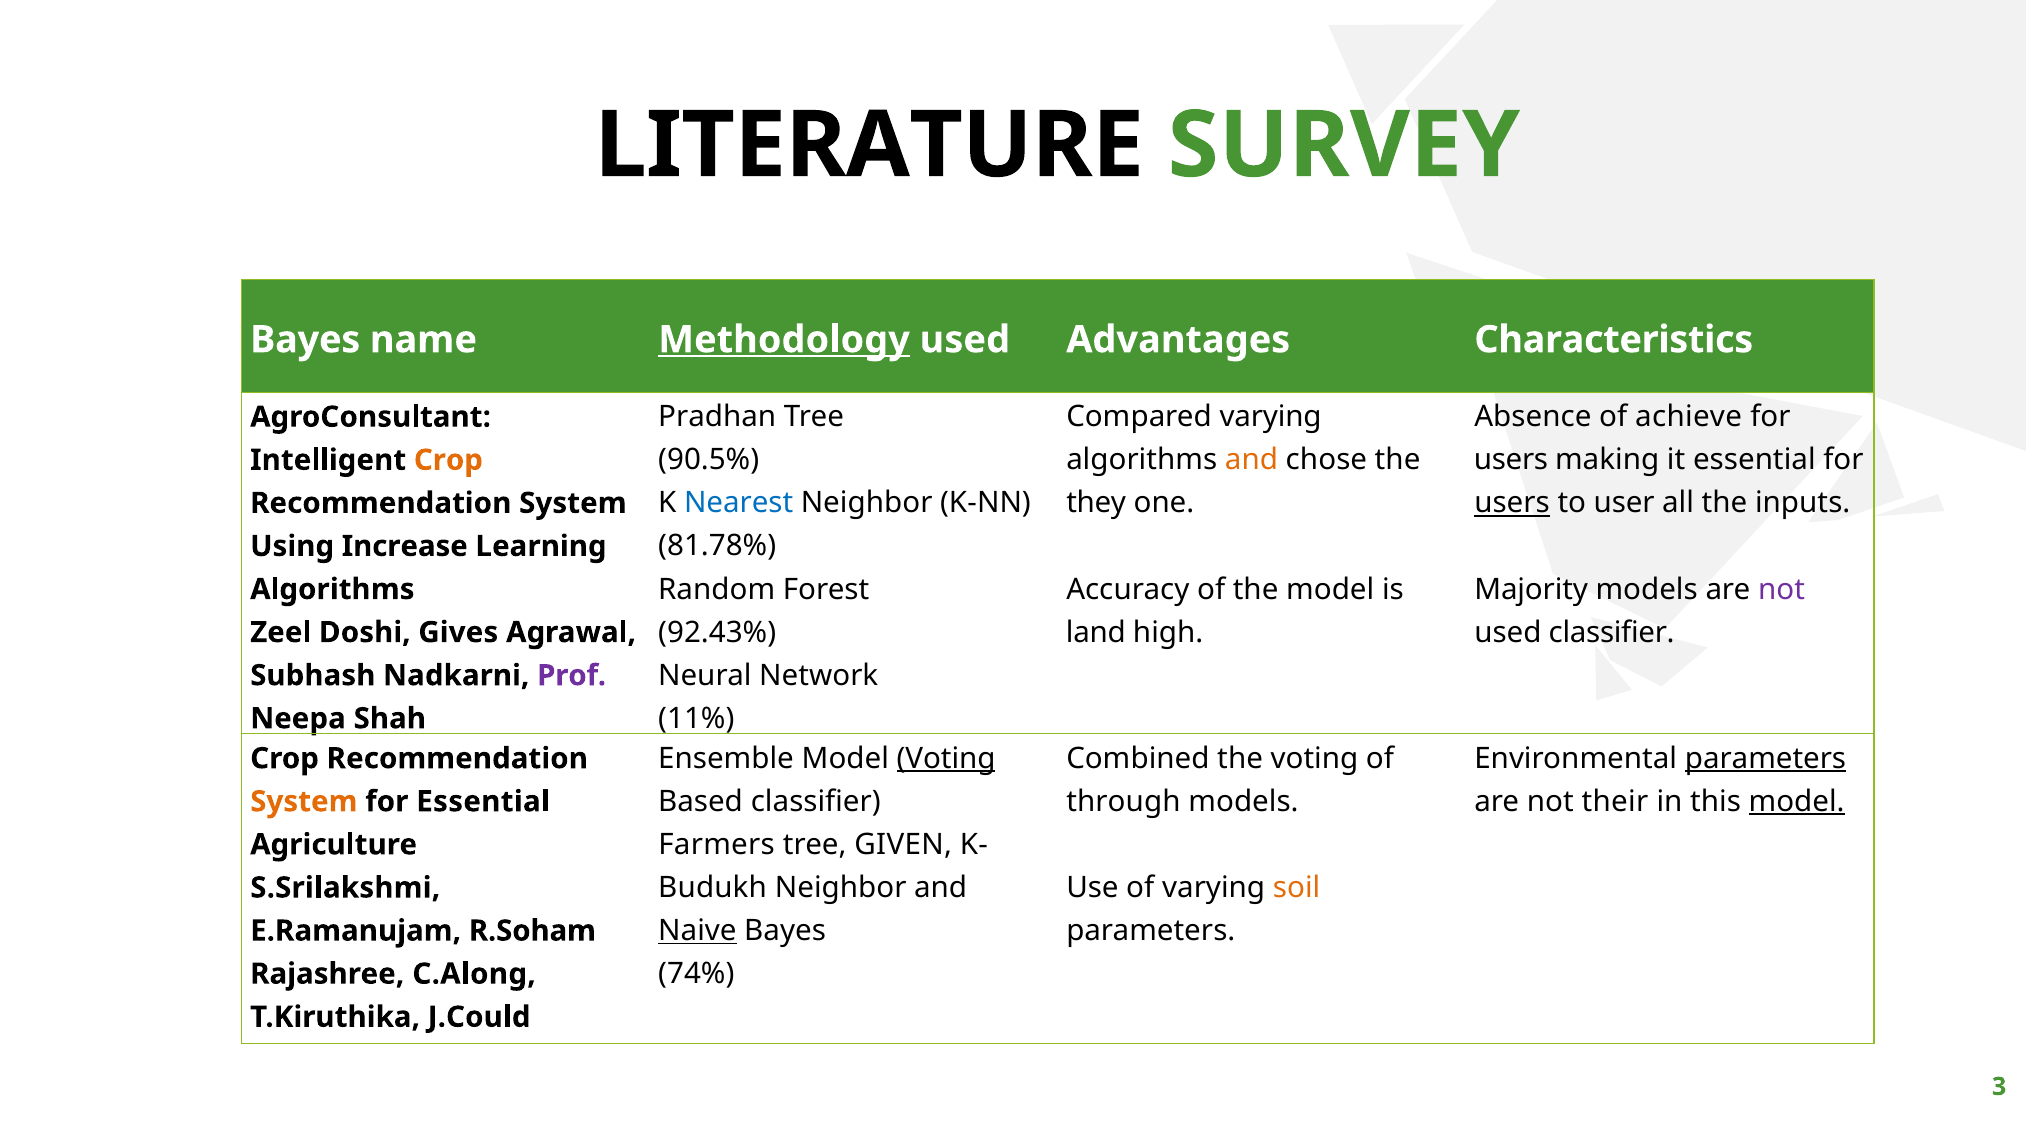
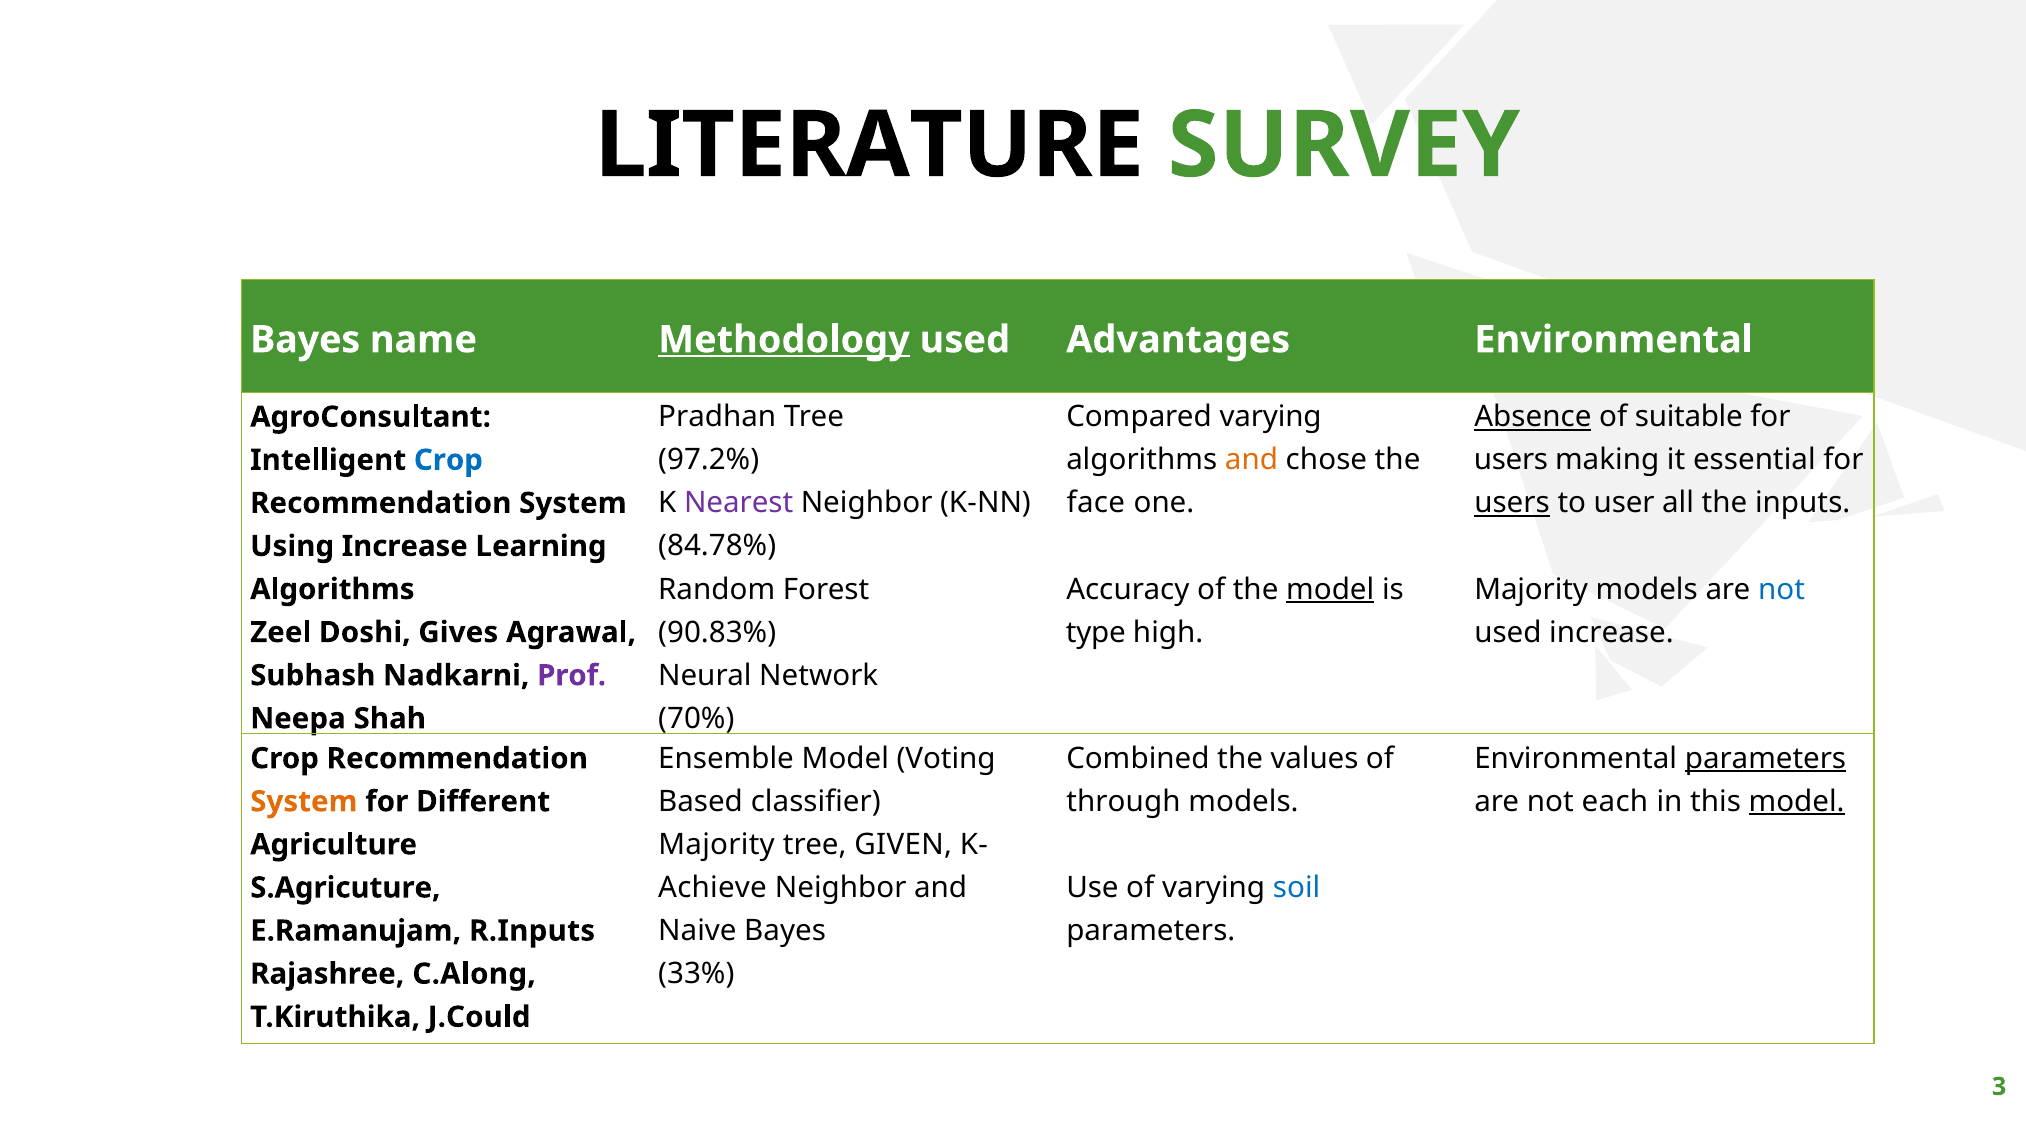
Advantages Characteristics: Characteristics -> Environmental
Absence underline: none -> present
achieve: achieve -> suitable
90.5%: 90.5% -> 97.2%
Crop at (448, 460) colour: orange -> blue
Nearest colour: blue -> purple
they: they -> face
81.78%: 81.78% -> 84.78%
model at (1330, 589) underline: none -> present
not at (1782, 589) colour: purple -> blue
92.43%: 92.43% -> 90.83%
land: land -> type
used classifier: classifier -> increase
11%: 11% -> 70%
Voting at (946, 758) underline: present -> none
the voting: voting -> values
their: their -> each
for Essential: Essential -> Different
Farmers at (717, 844): Farmers -> Majority
Budukh: Budukh -> Achieve
soil colour: orange -> blue
S.Srilakshmi: S.Srilakshmi -> S.Agricuture
Naive underline: present -> none
R.Soham: R.Soham -> R.Inputs
74%: 74% -> 33%
